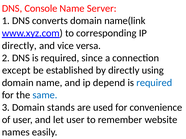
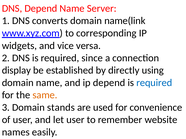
DNS Console: Console -> Depend
directly at (19, 46): directly -> widgets
except: except -> display
same colour: blue -> orange
